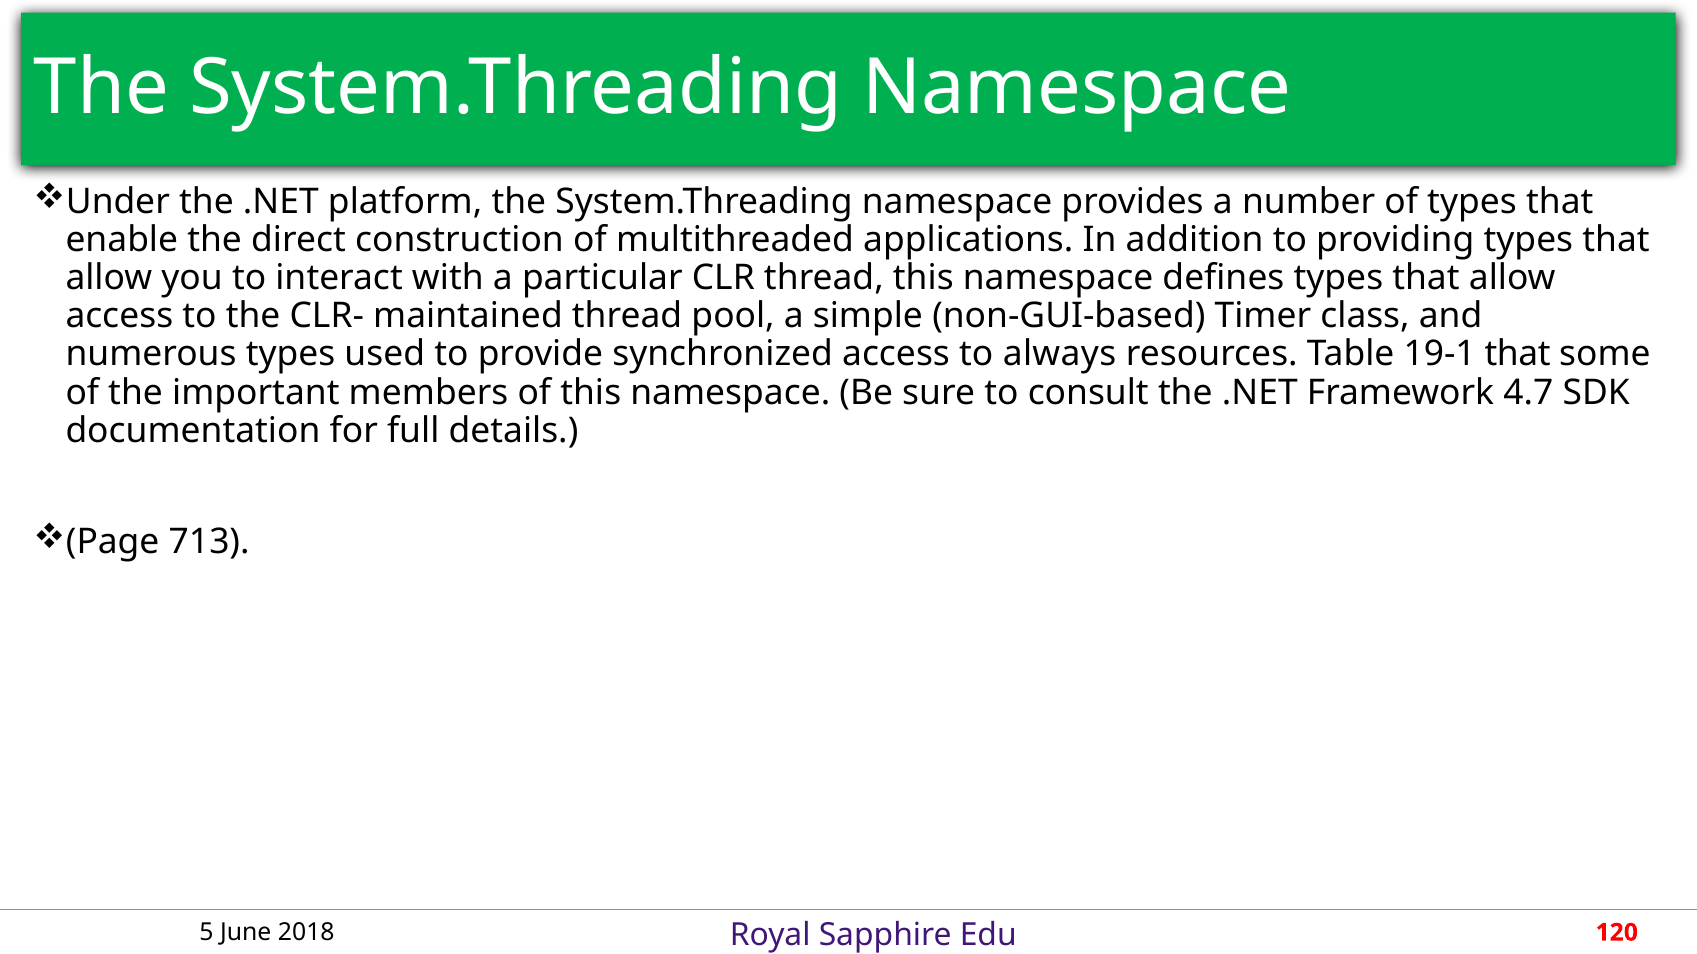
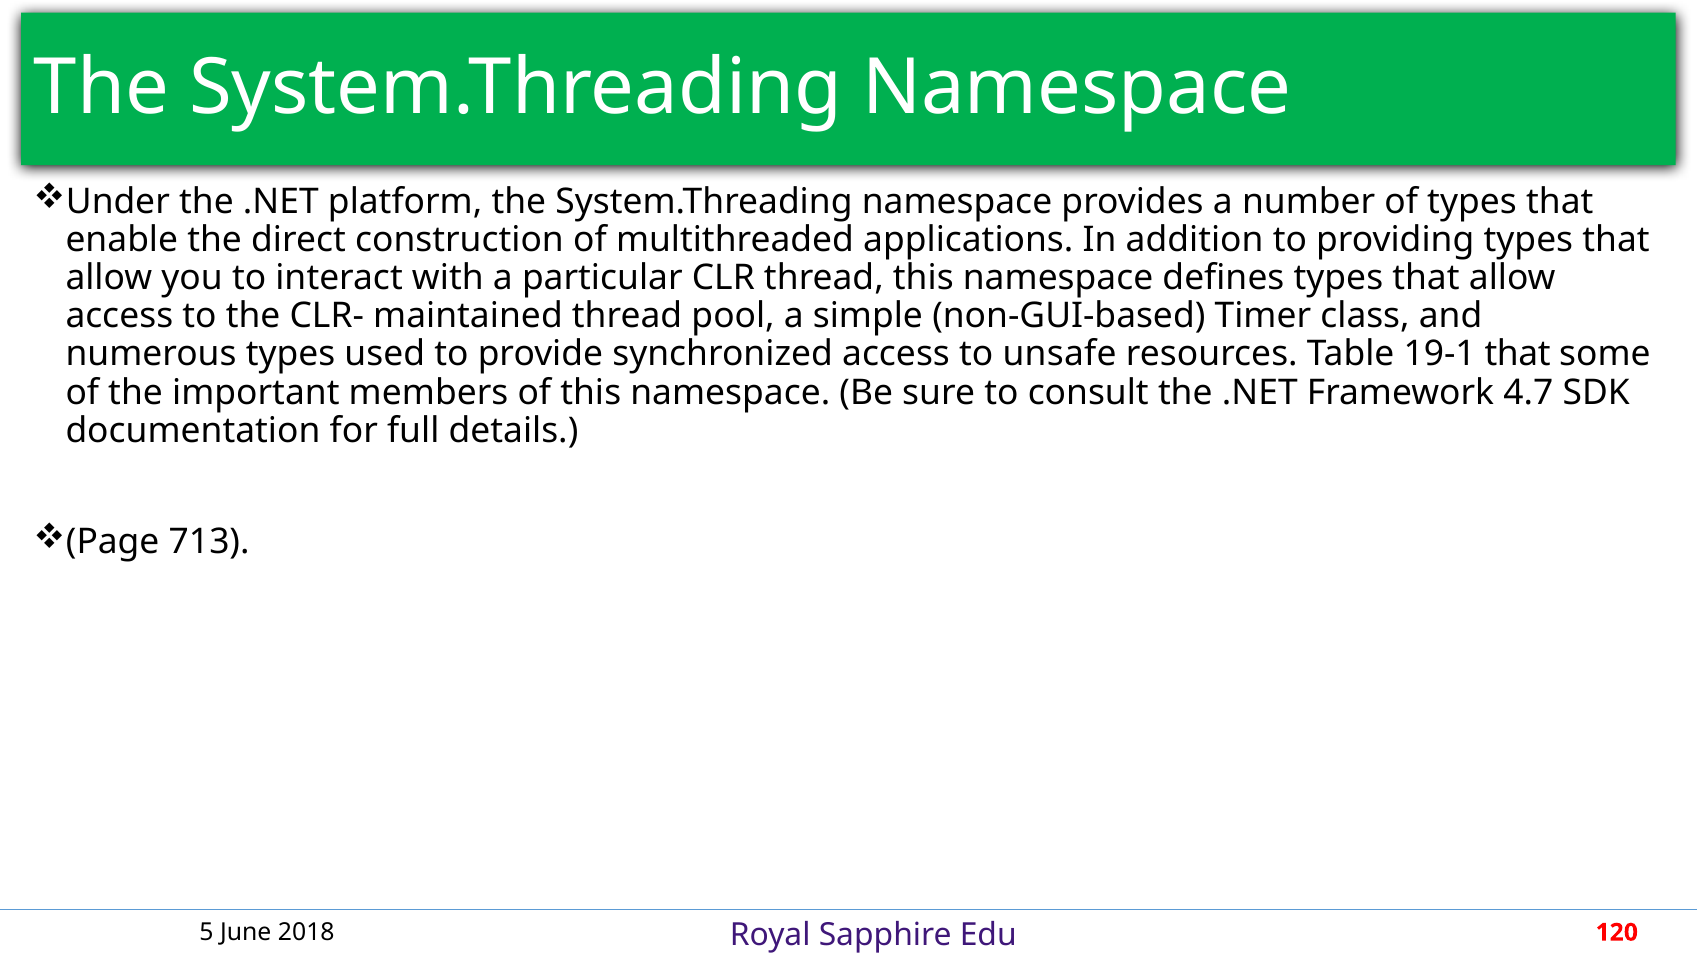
always: always -> unsafe
